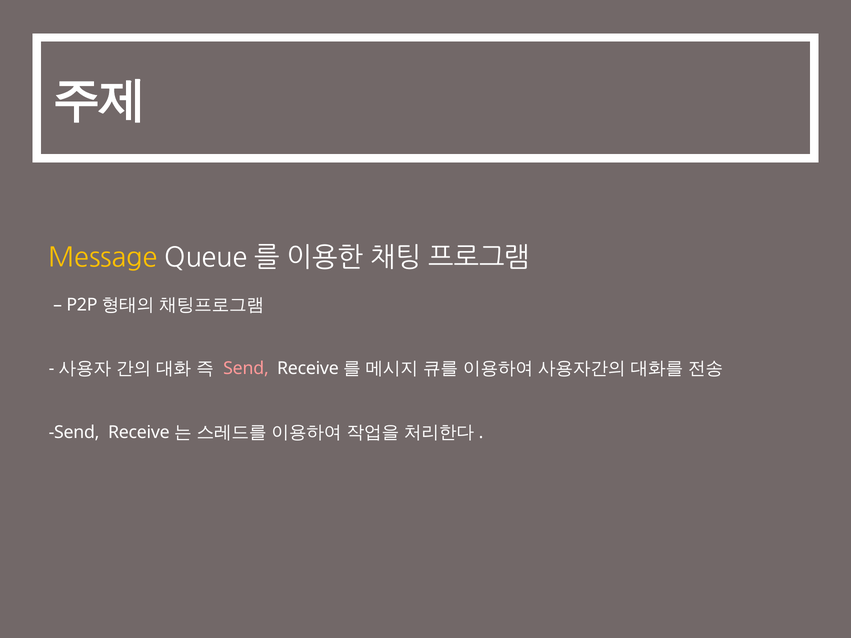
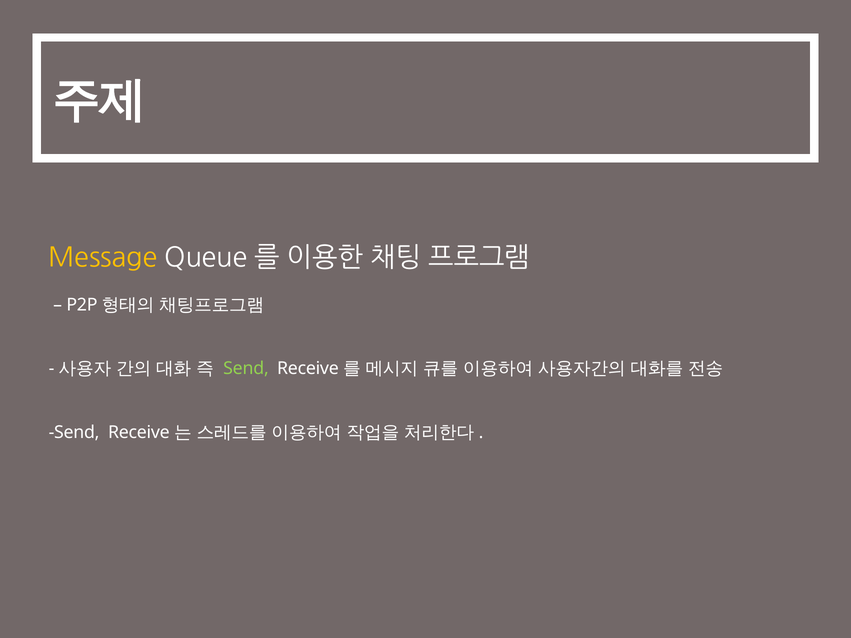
Send at (246, 369) colour: pink -> light green
